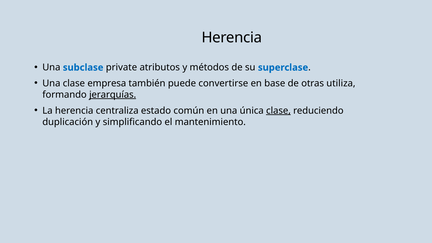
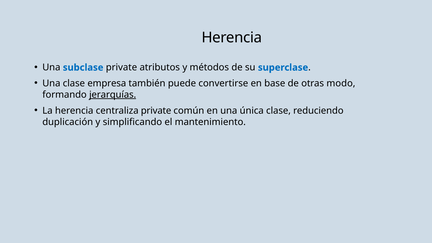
utiliza: utiliza -> modo
centraliza estado: estado -> private
clase at (278, 111) underline: present -> none
